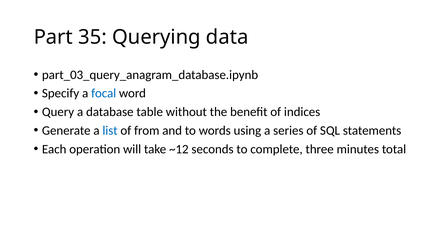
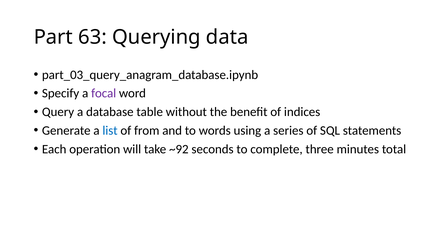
35: 35 -> 63
focal colour: blue -> purple
~12: ~12 -> ~92
